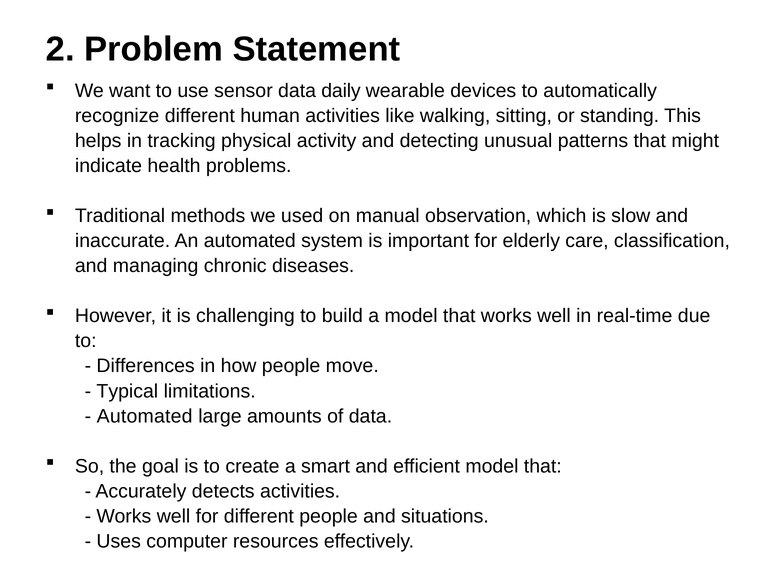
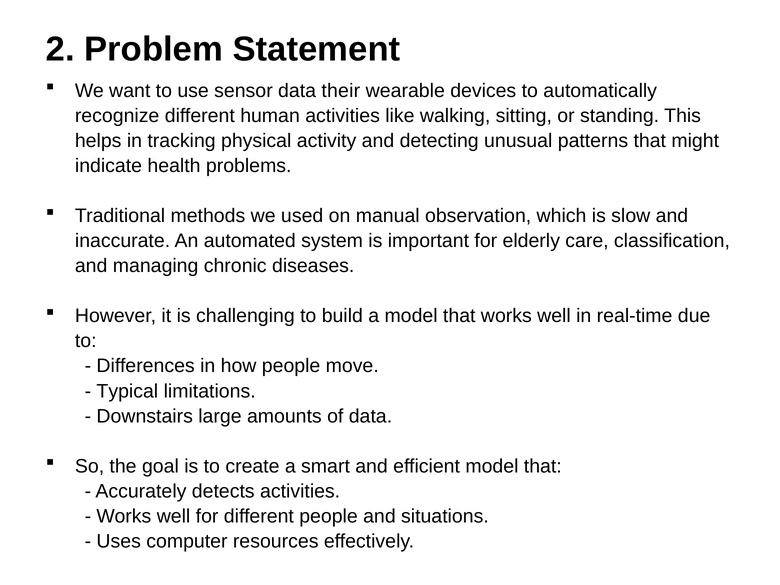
daily: daily -> their
Automated at (145, 416): Automated -> Downstairs
